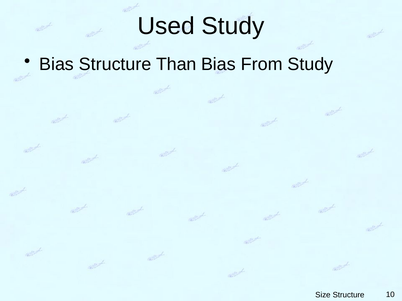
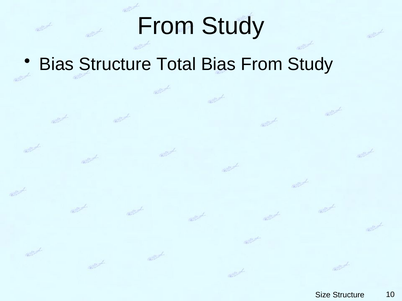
Used at (166, 26): Used -> From
Than: Than -> Total
